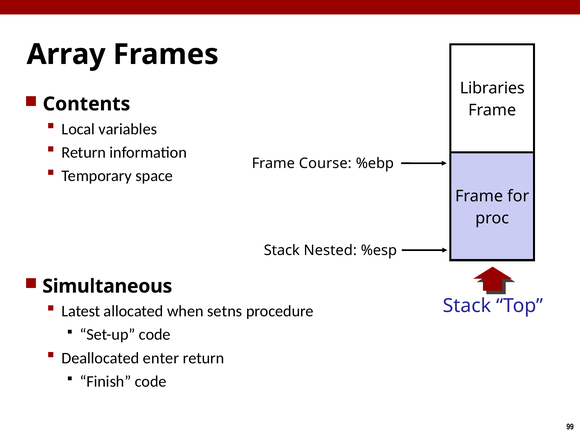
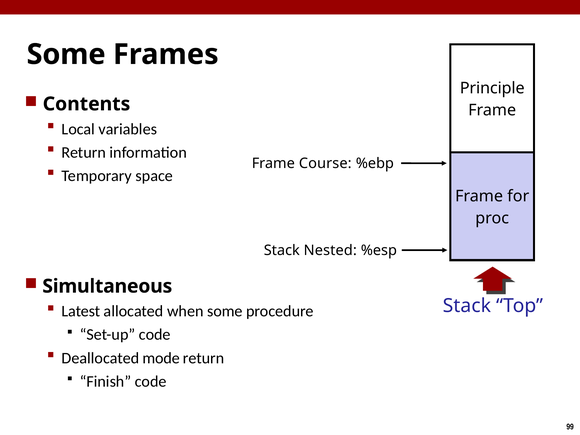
Array at (66, 54): Array -> Some
Libraries: Libraries -> Principle
when setns: setns -> some
enter: enter -> mode
